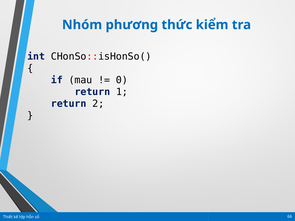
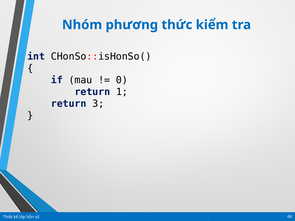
2: 2 -> 3
